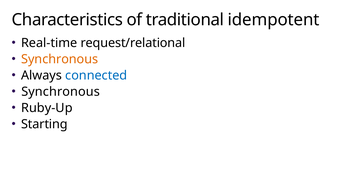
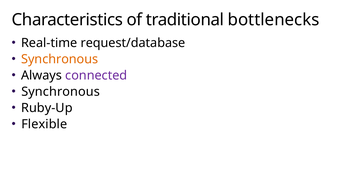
idempotent: idempotent -> bottlenecks
request/relational: request/relational -> request/database
connected colour: blue -> purple
Starting: Starting -> Flexible
